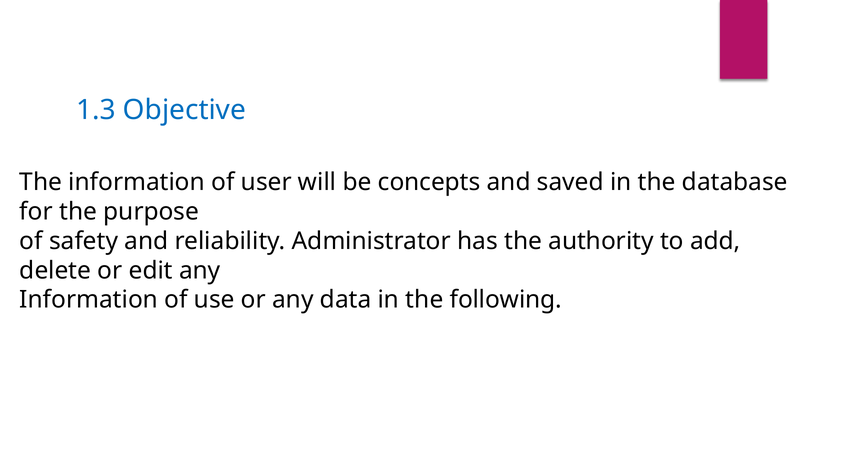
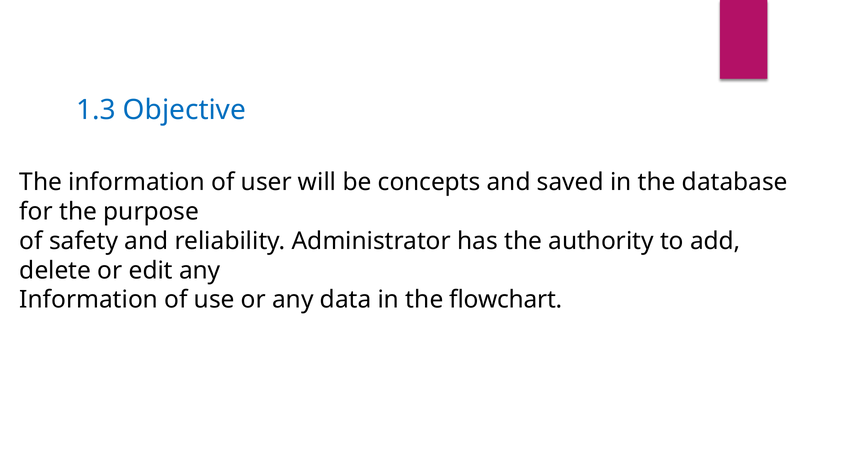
following: following -> flowchart
